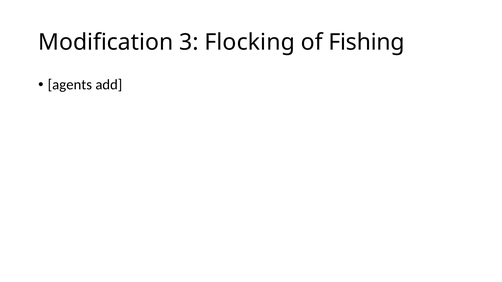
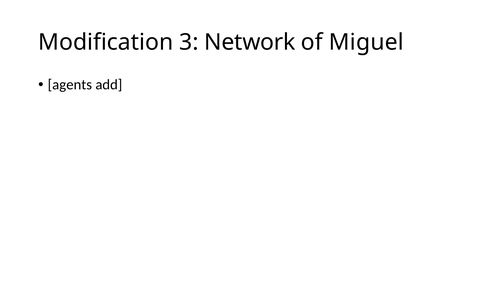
Flocking: Flocking -> Network
Fishing: Fishing -> Miguel
